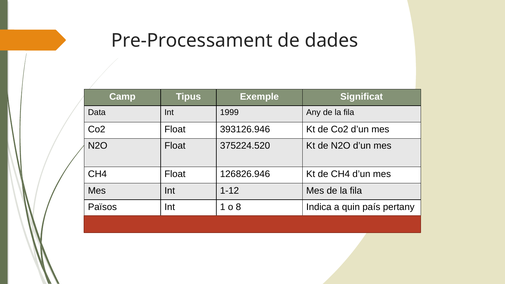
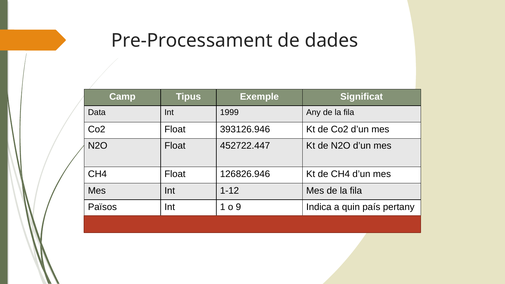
375224.520: 375224.520 -> 452722.447
8: 8 -> 9
